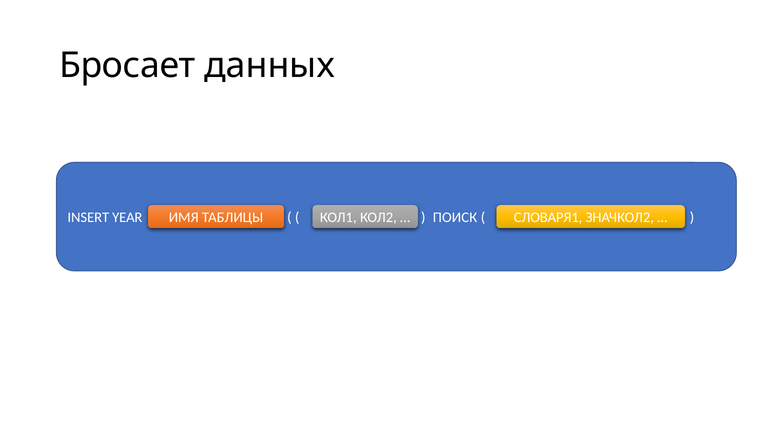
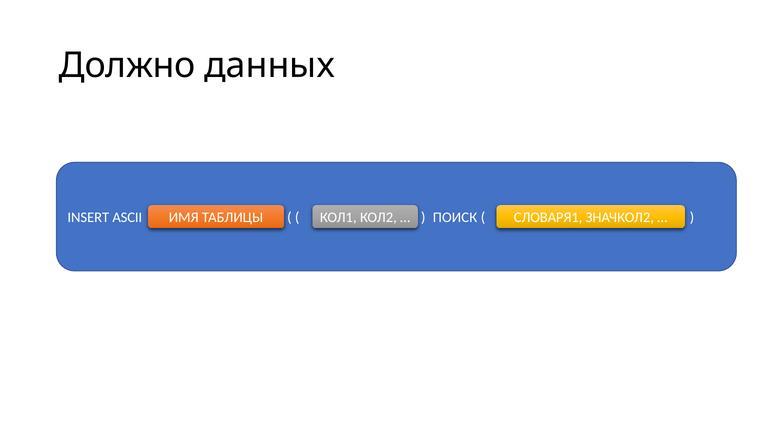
Бросает: Бросает -> Должно
YEAR: YEAR -> ASCII
